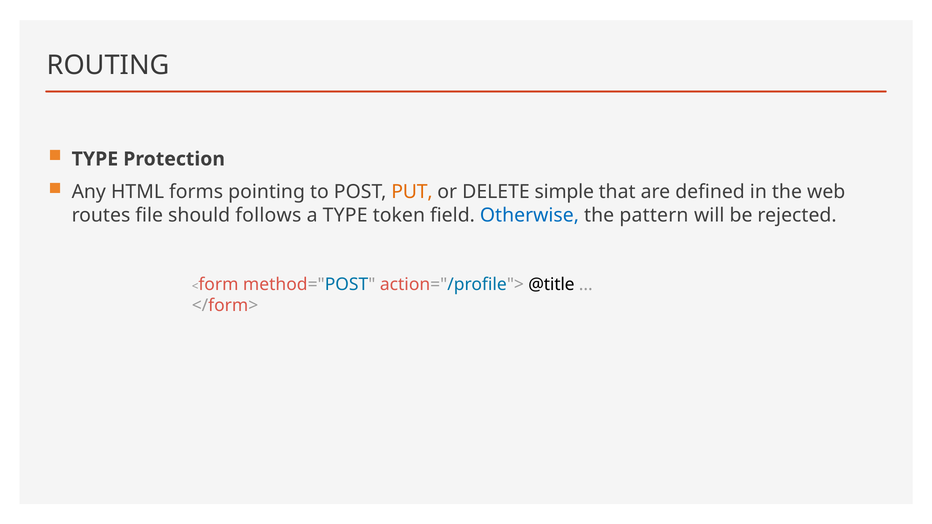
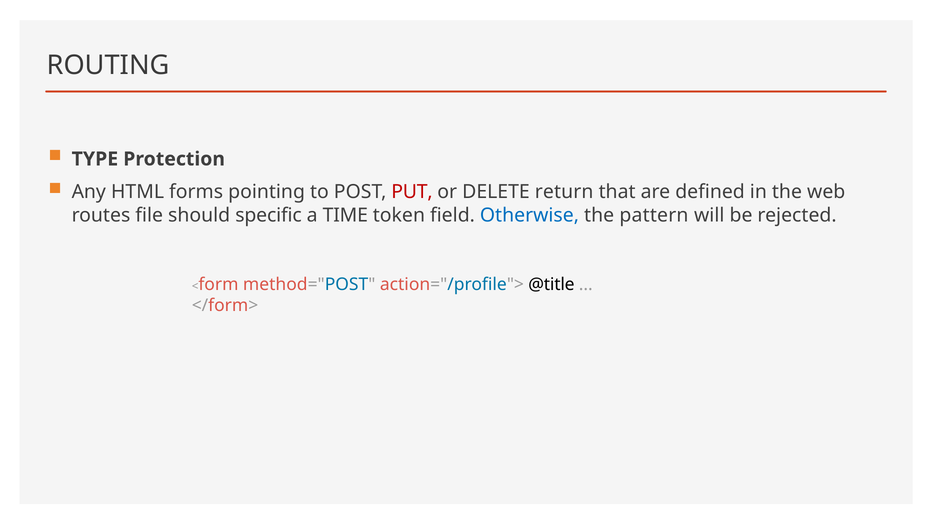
PUT colour: orange -> red
simple: simple -> return
follows: follows -> specific
a TYPE: TYPE -> TIME
